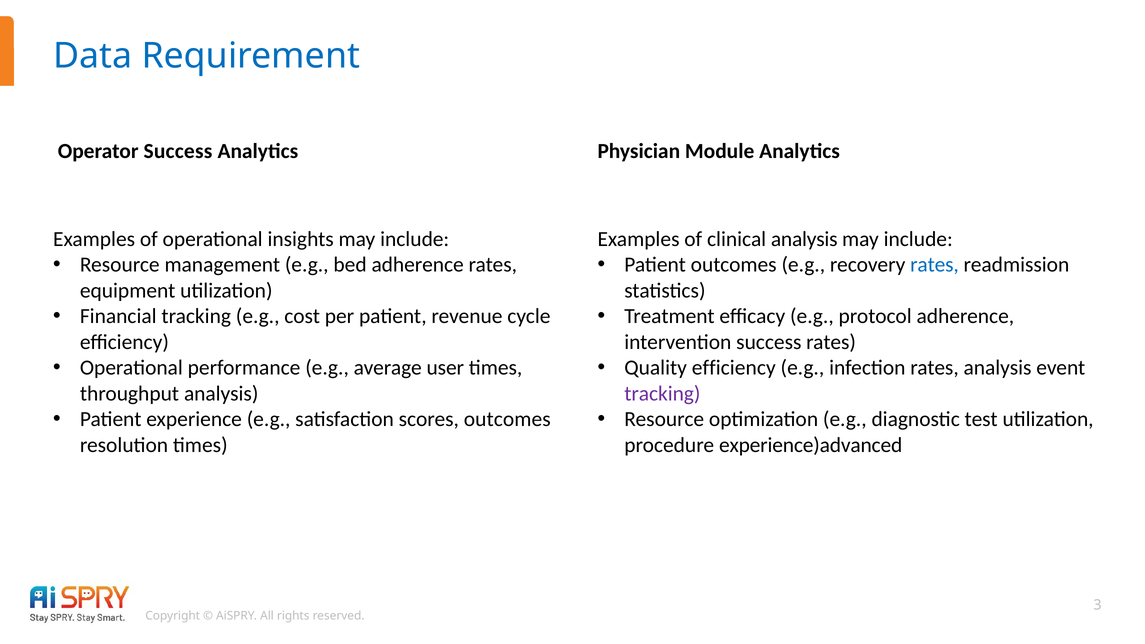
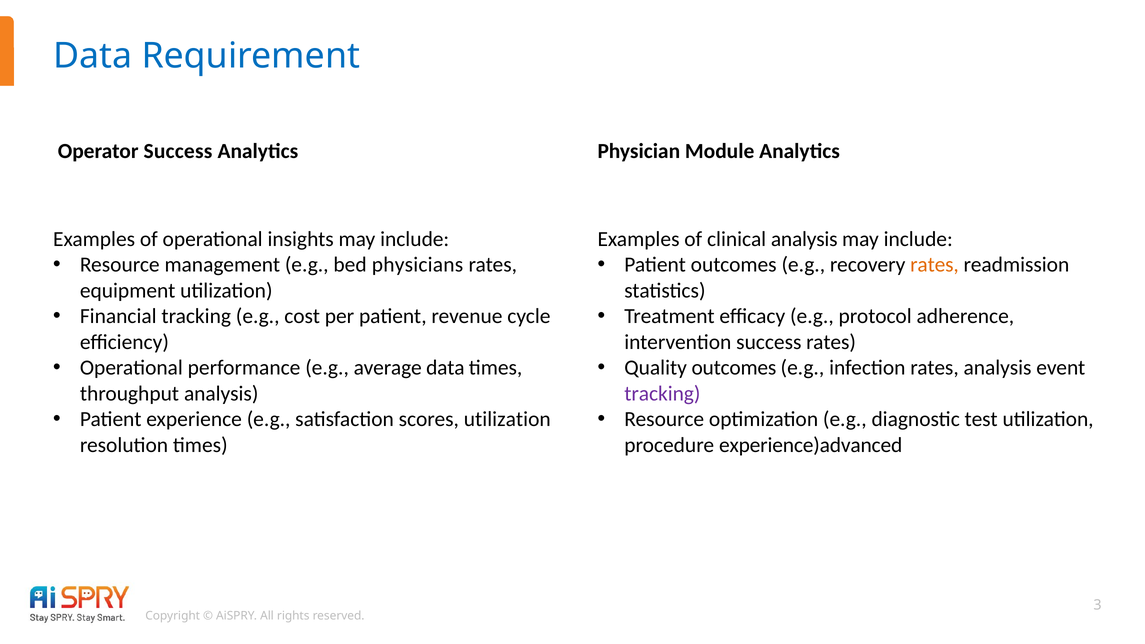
bed adherence: adherence -> physicians
rates at (934, 265) colour: blue -> orange
average user: user -> data
Quality efficiency: efficiency -> outcomes
scores outcomes: outcomes -> utilization
